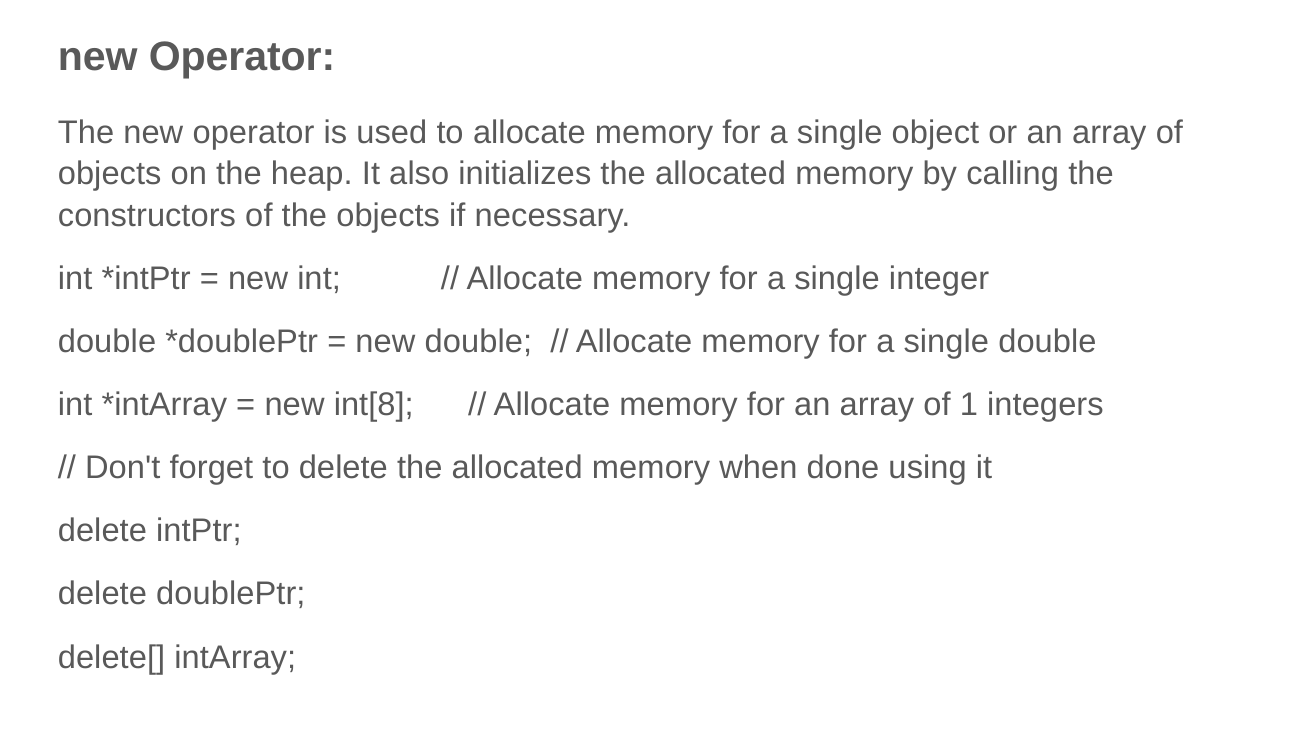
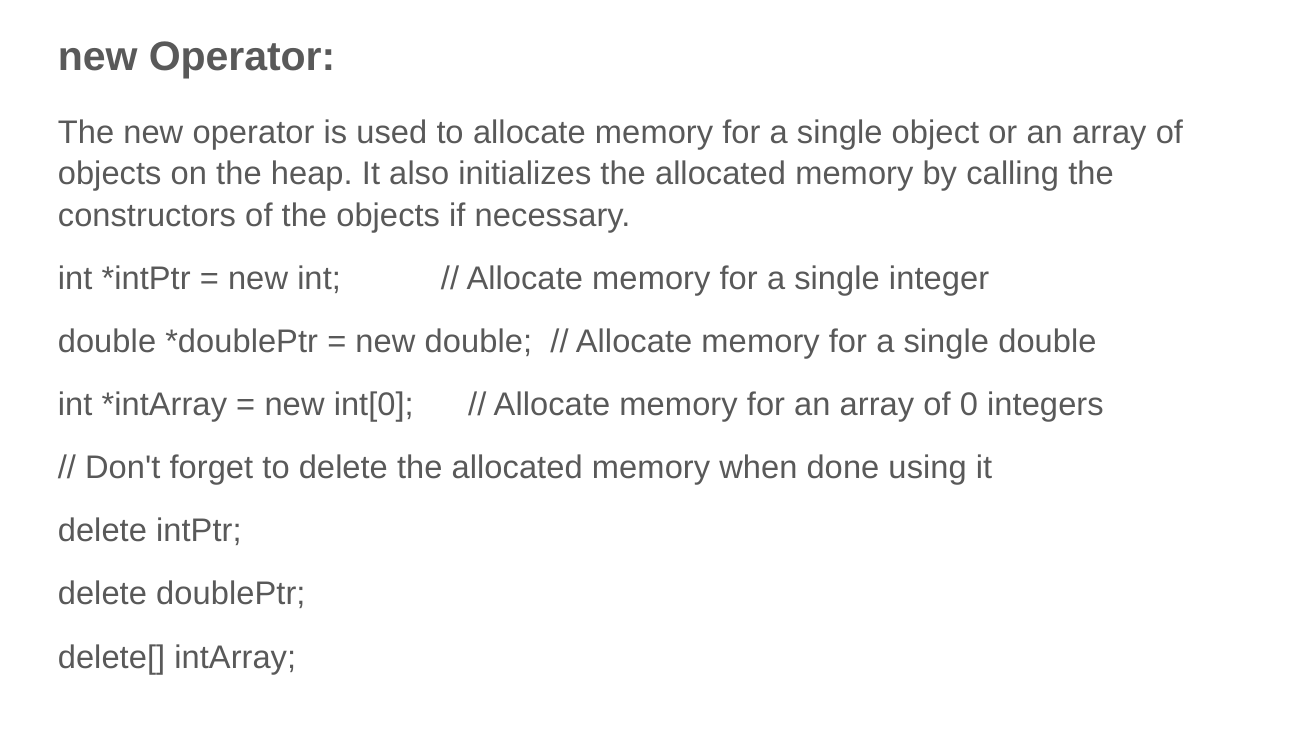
int[8: int[8 -> int[0
1: 1 -> 0
